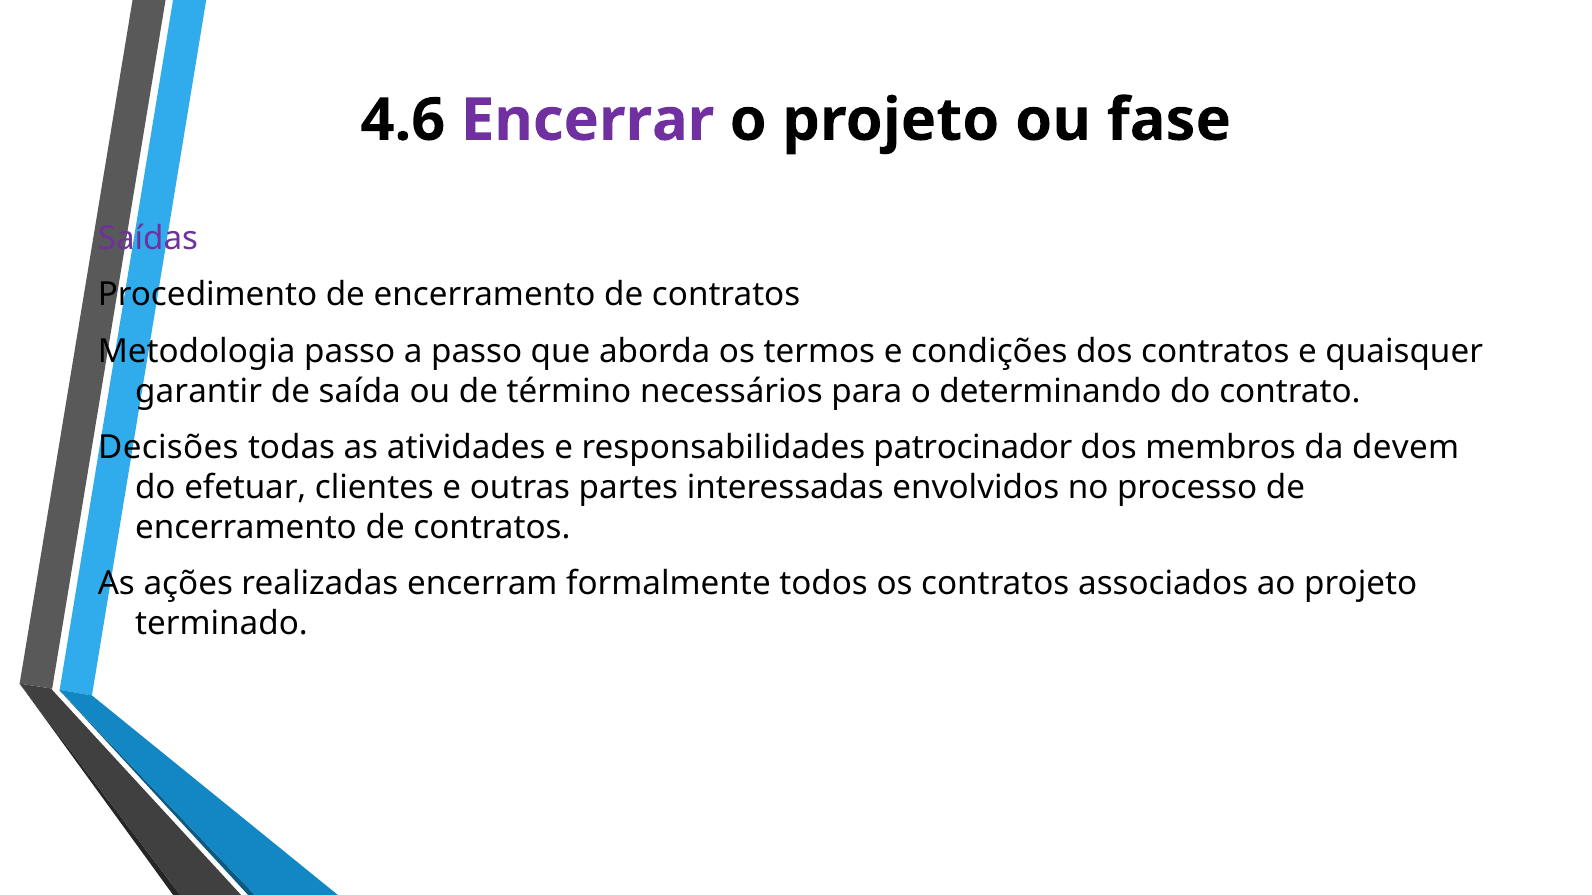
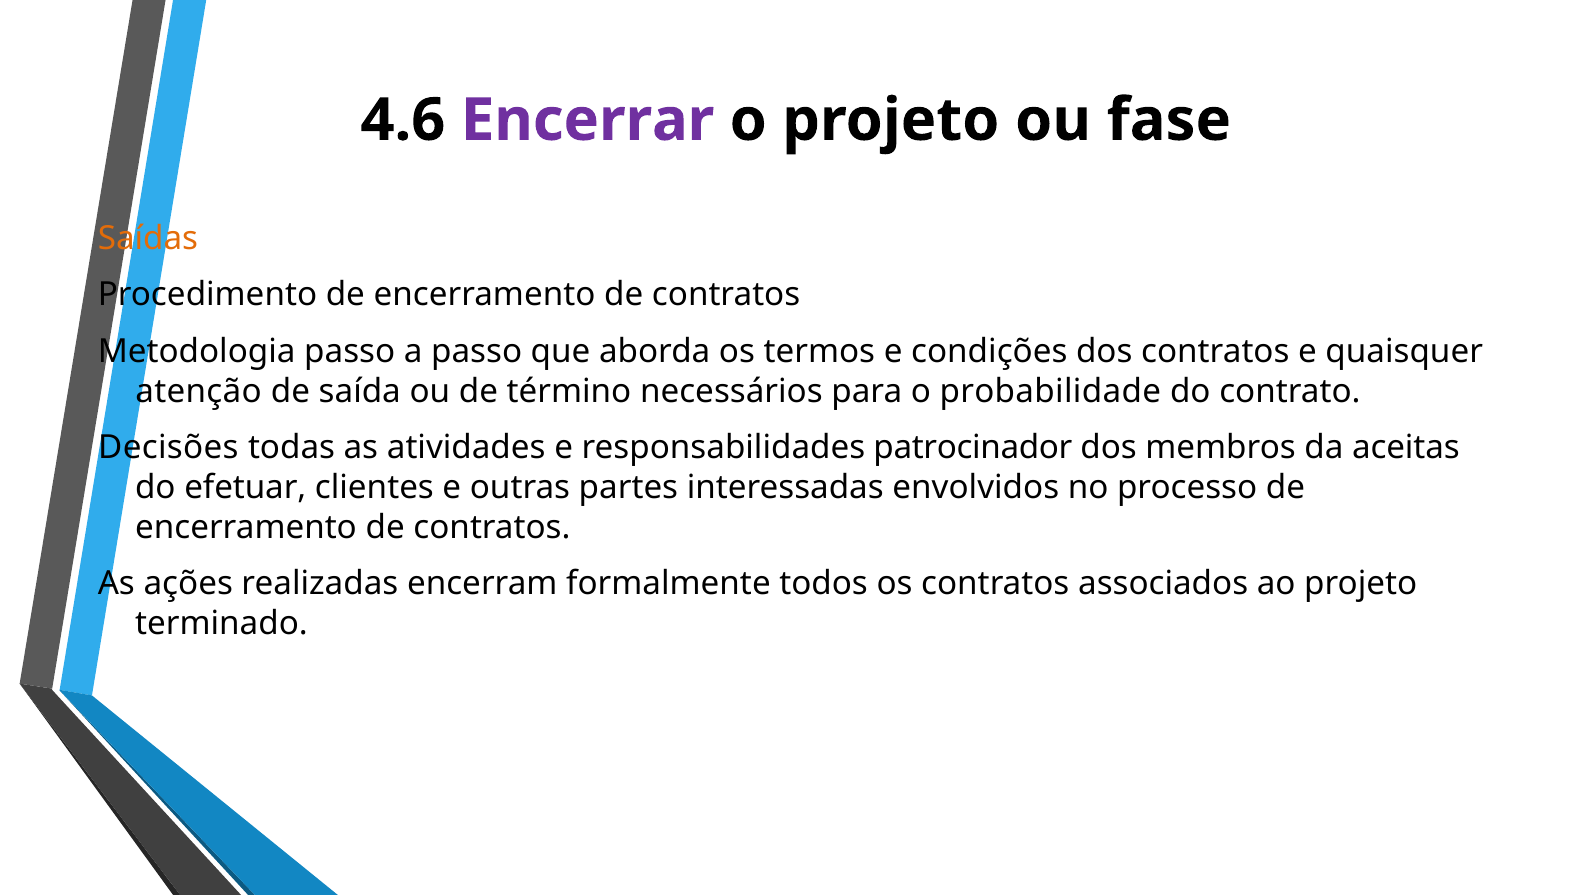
Saídas colour: purple -> orange
garantir: garantir -> atenção
determinando: determinando -> probabilidade
devem: devem -> aceitas
